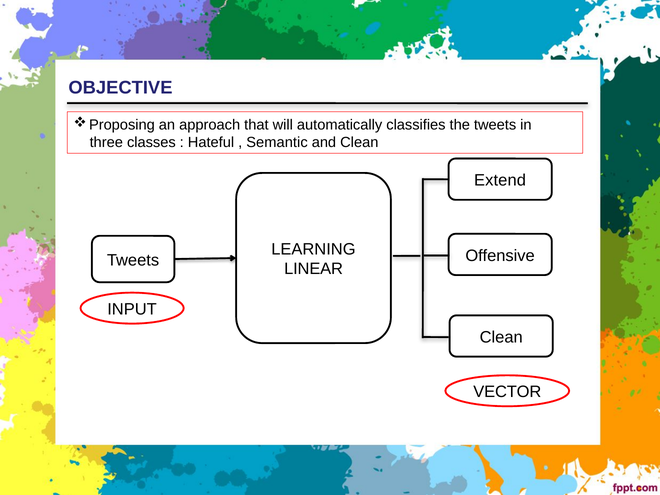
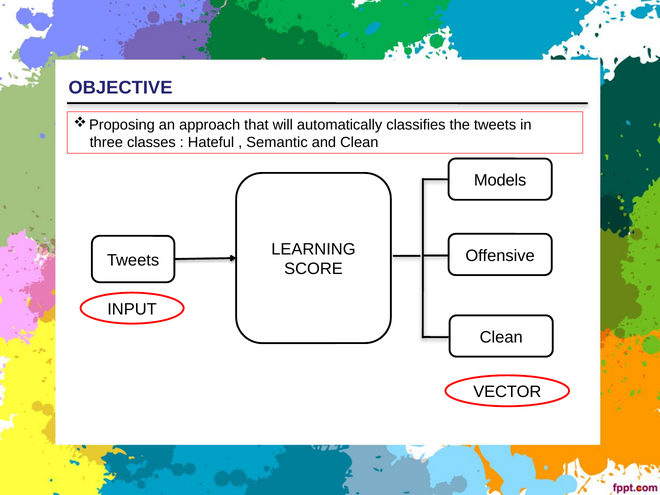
Extend: Extend -> Models
LINEAR: LINEAR -> SCORE
